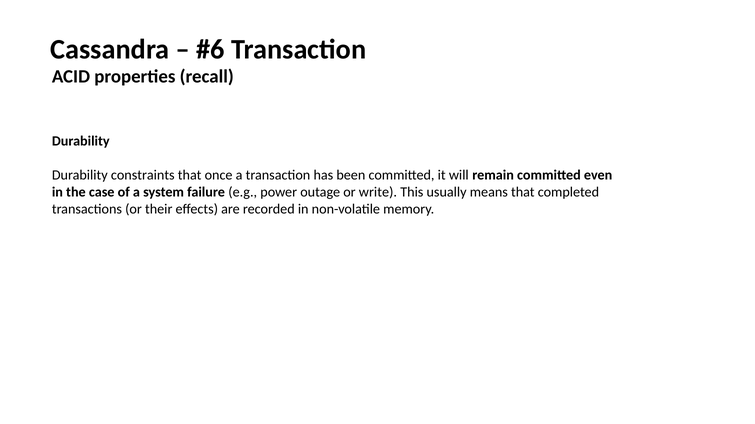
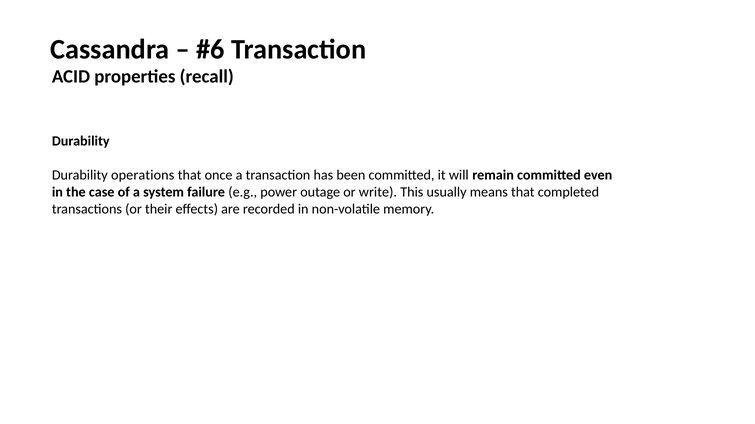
constraints: constraints -> operations
